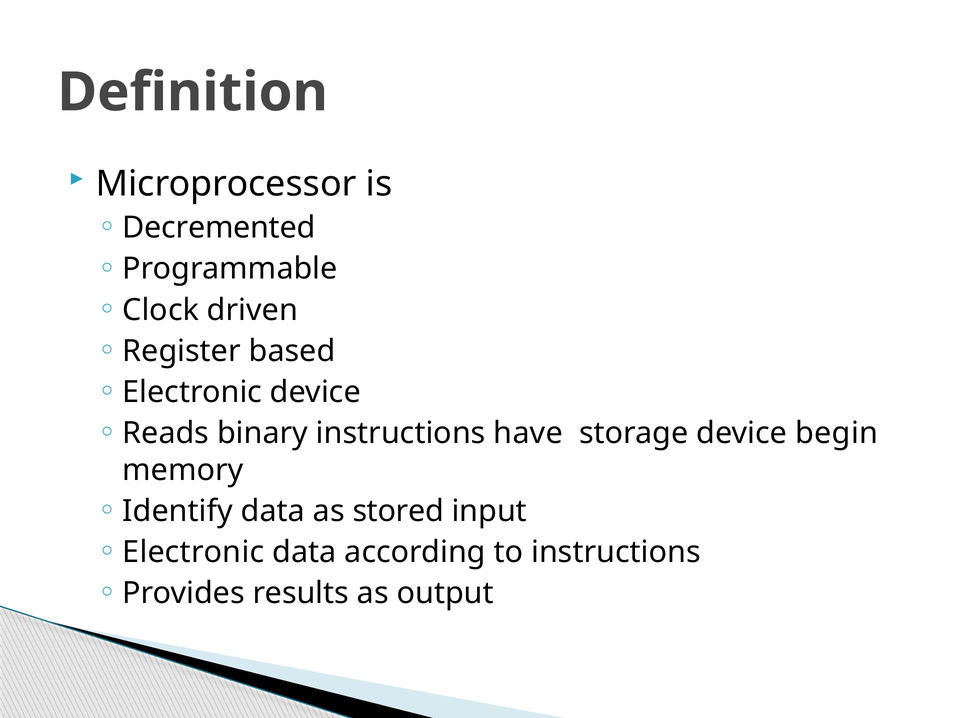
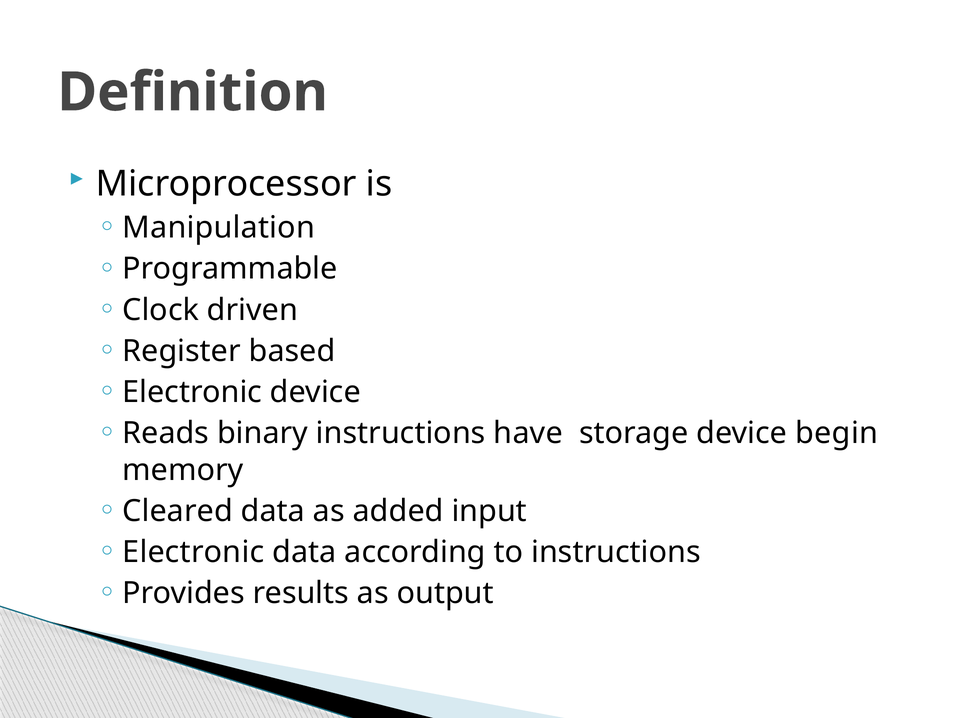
Decremented: Decremented -> Manipulation
Identify: Identify -> Cleared
stored: stored -> added
